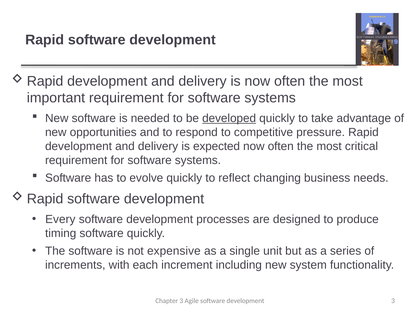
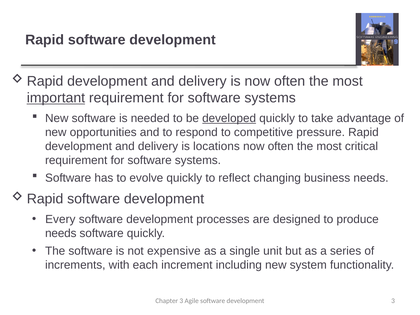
important underline: none -> present
expected: expected -> locations
timing at (61, 233): timing -> needs
